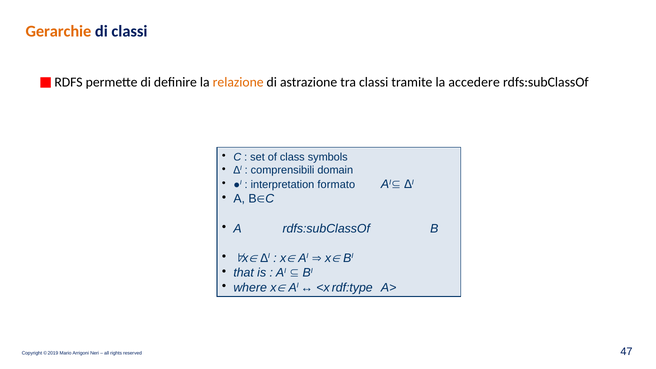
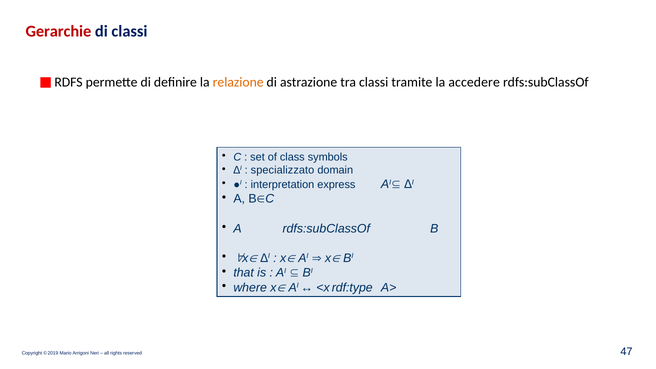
Gerarchie colour: orange -> red
comprensibili: comprensibili -> specializzato
formato: formato -> express
